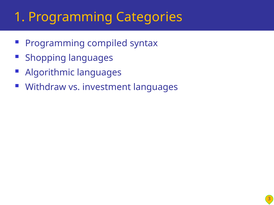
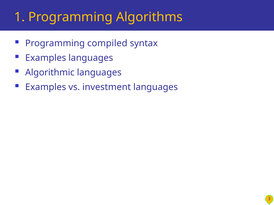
Categories: Categories -> Algorithms
Shopping at (46, 58): Shopping -> Examples
Withdraw at (46, 87): Withdraw -> Examples
